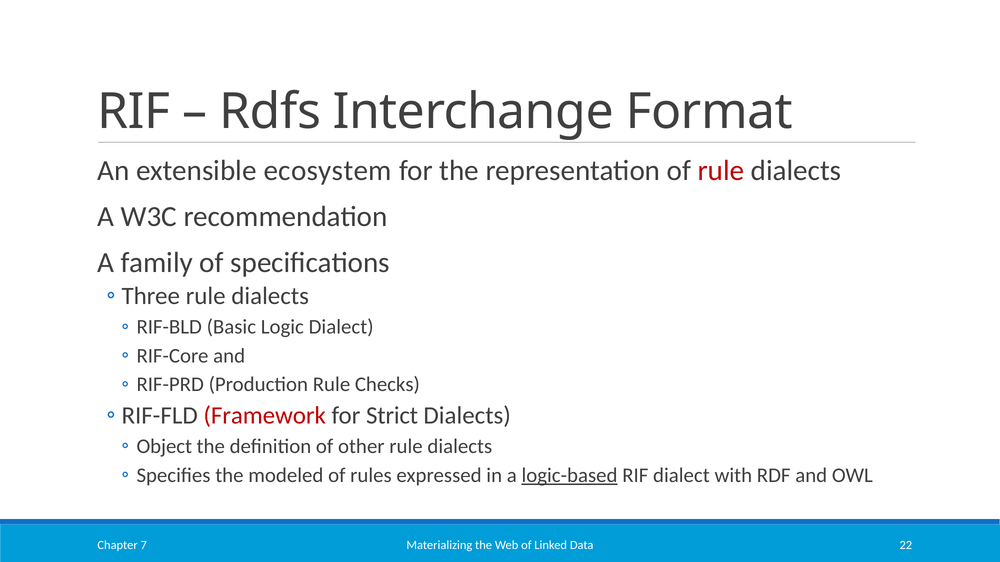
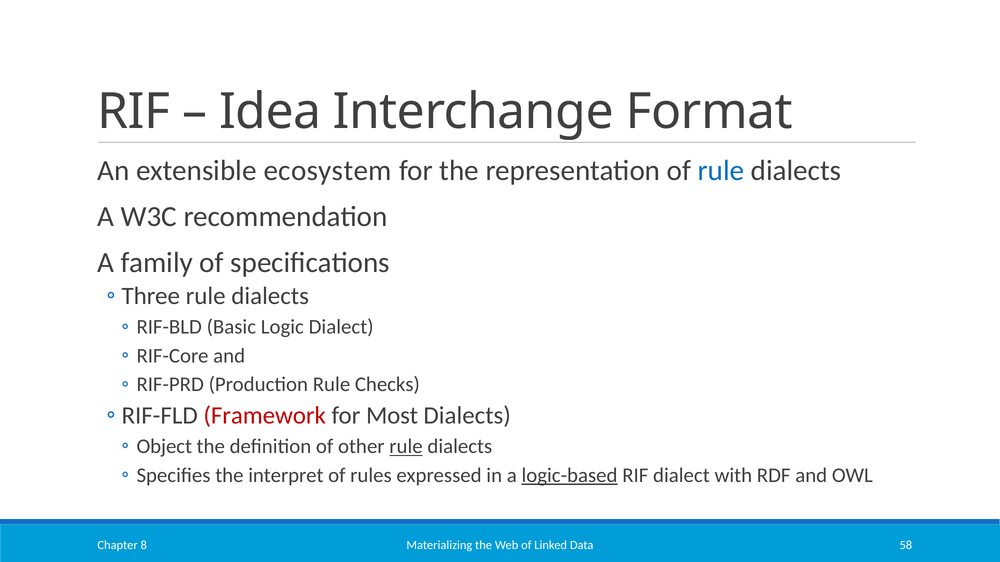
Rdfs: Rdfs -> Idea
rule at (721, 171) colour: red -> blue
Strict: Strict -> Most
rule at (406, 447) underline: none -> present
modeled: modeled -> interpret
22: 22 -> 58
7: 7 -> 8
